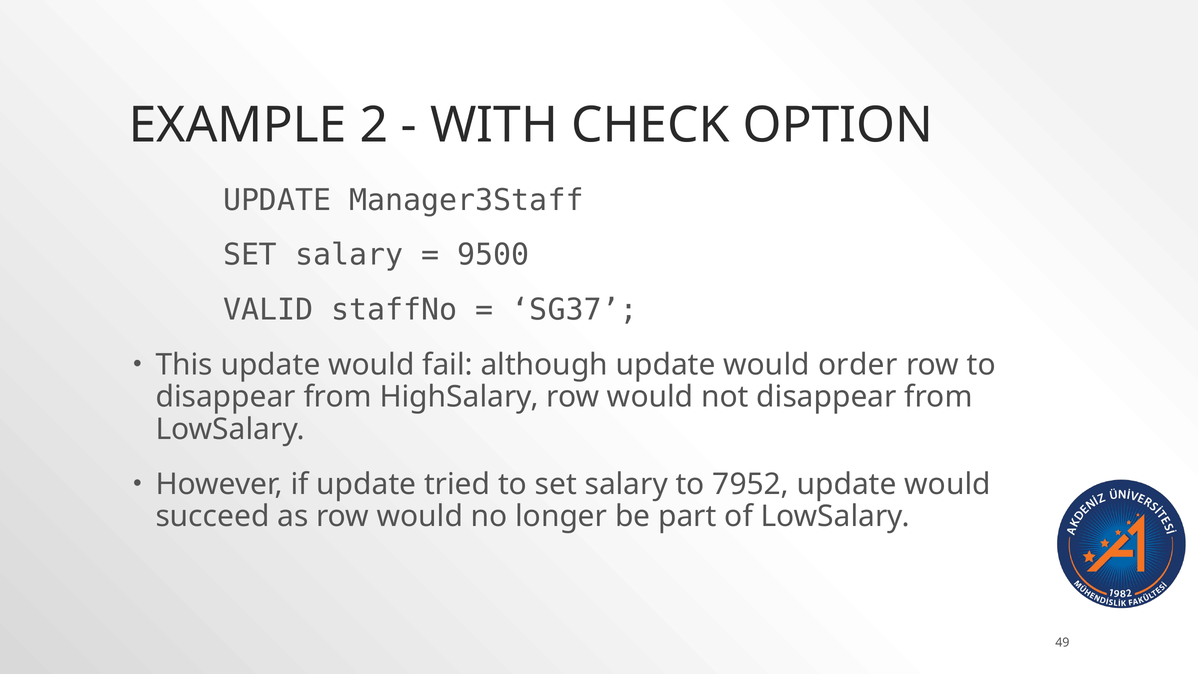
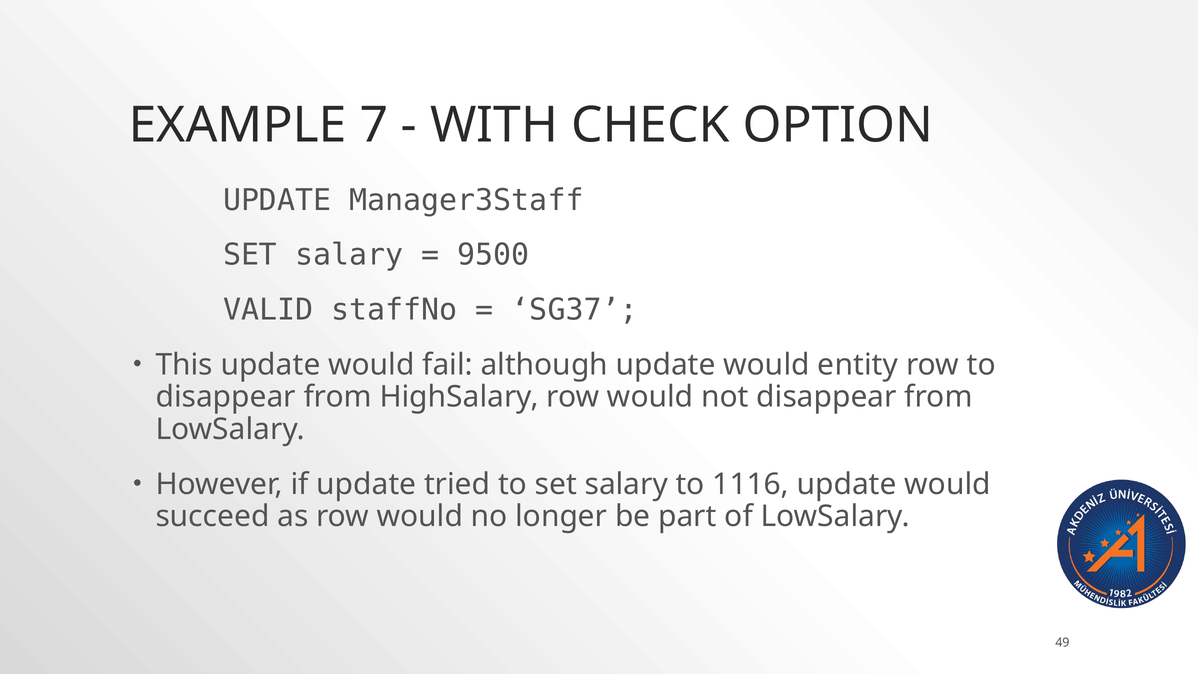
2: 2 -> 7
order: order -> entity
7952: 7952 -> 1116
